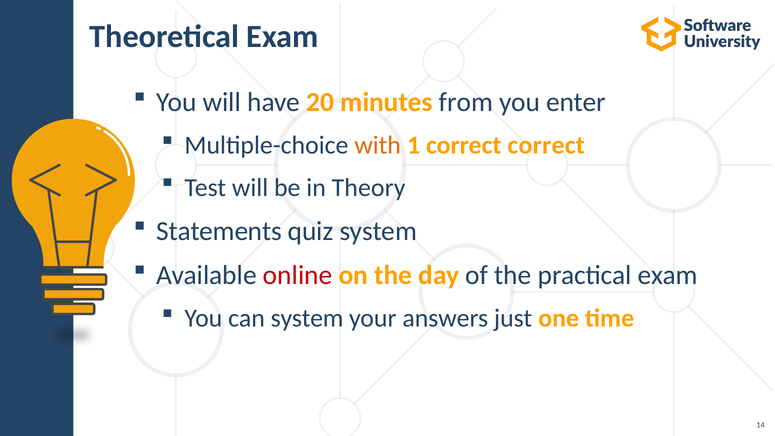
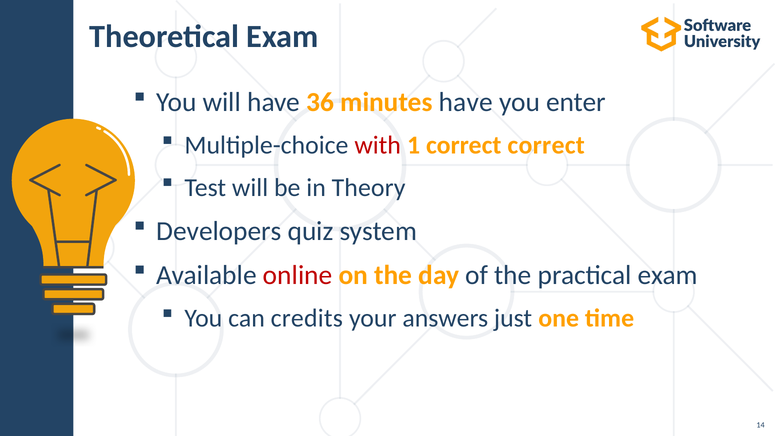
20: 20 -> 36
minutes from: from -> have
with colour: orange -> red
Statements: Statements -> Developers
can system: system -> credits
